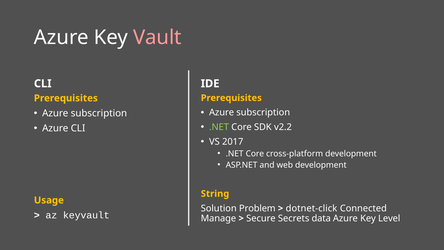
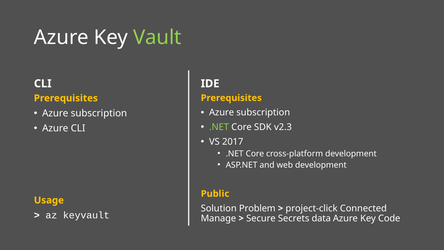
Vault colour: pink -> light green
v2.2: v2.2 -> v2.3
String: String -> Public
dotnet-click: dotnet-click -> project-click
Level: Level -> Code
